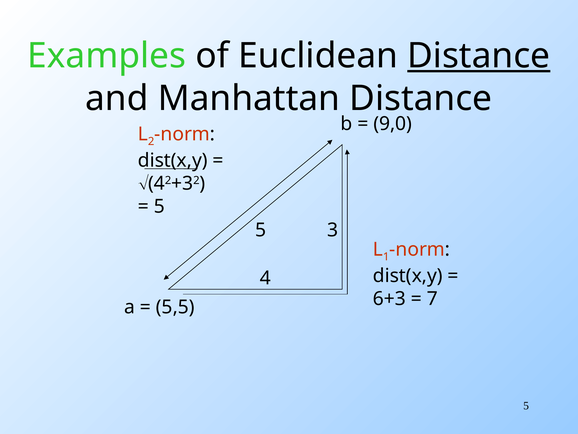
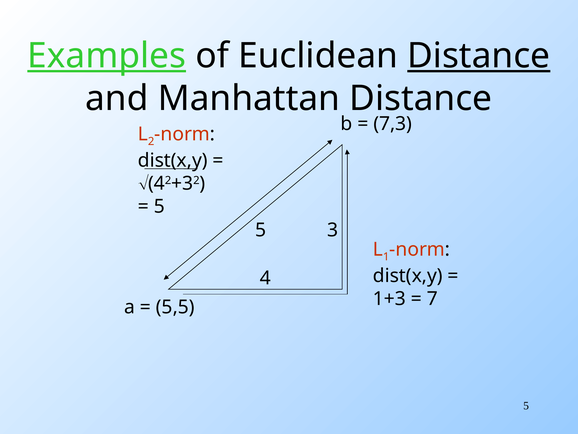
Examples underline: none -> present
9,0: 9,0 -> 7,3
6+3: 6+3 -> 1+3
